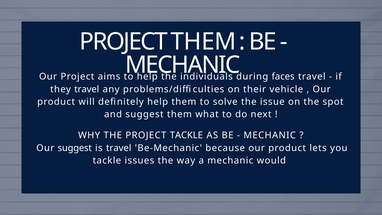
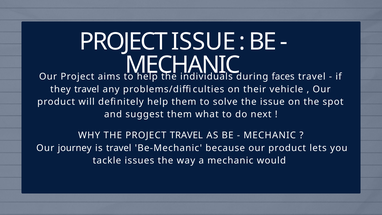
PROJECT THEM: THEM -> ISSUE
PROJECT TACKLE: TACKLE -> TRAVEL
Our suggest: suggest -> journey
